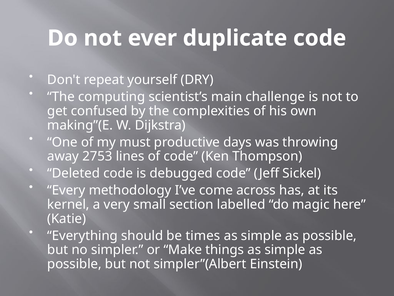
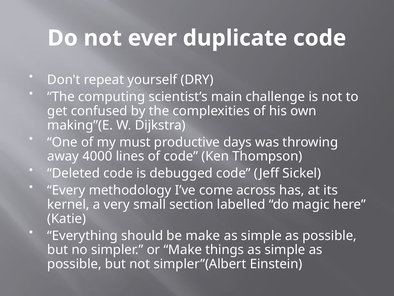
2753: 2753 -> 4000
be times: times -> make
